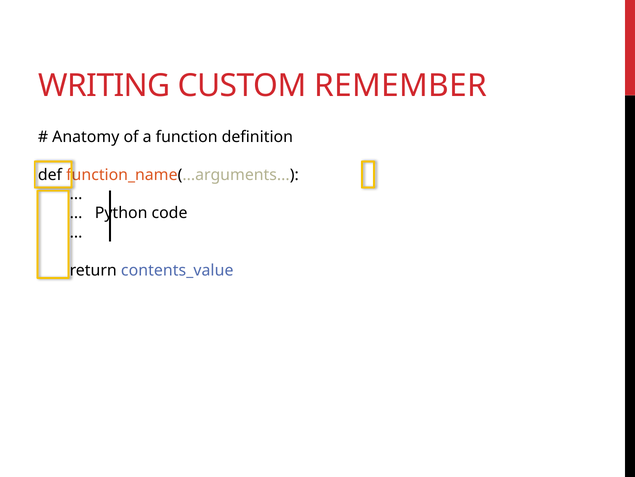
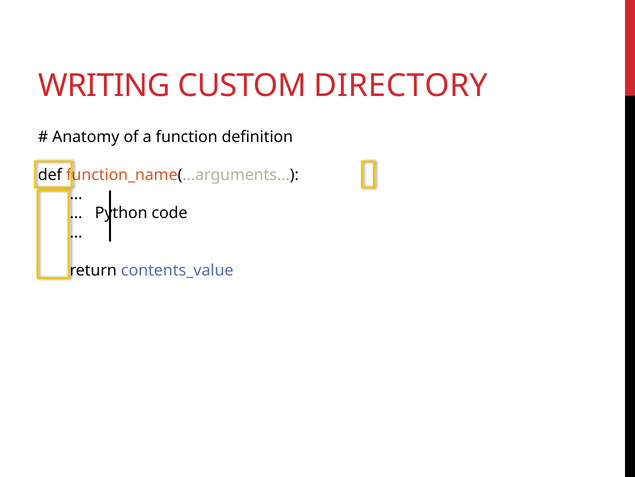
REMEMBER: REMEMBER -> DIRECTORY
